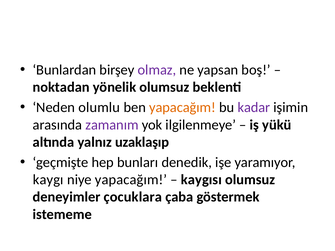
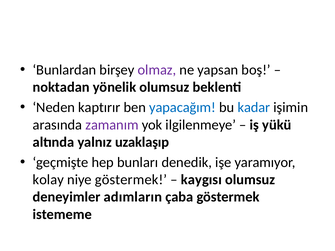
olumlu: olumlu -> kaptırır
yapacağım at (182, 108) colour: orange -> blue
kadar colour: purple -> blue
kaygı: kaygı -> kolay
niye yapacağım: yapacağım -> göstermek
çocuklara: çocuklara -> adımların
